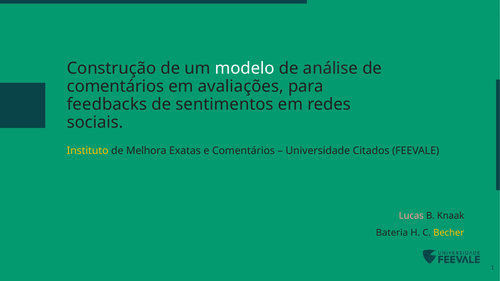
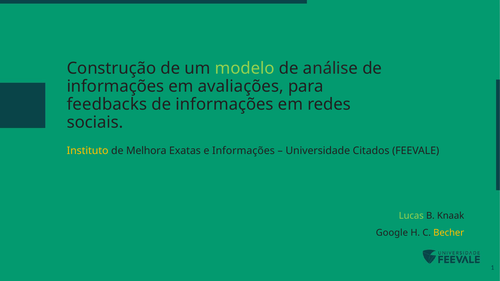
modelo colour: white -> light green
comentários at (115, 86): comentários -> informações
sentimentos at (225, 104): sentimentos -> informações
e Comentários: Comentários -> Informações
Lucas colour: pink -> light green
Bateria: Bateria -> Google
